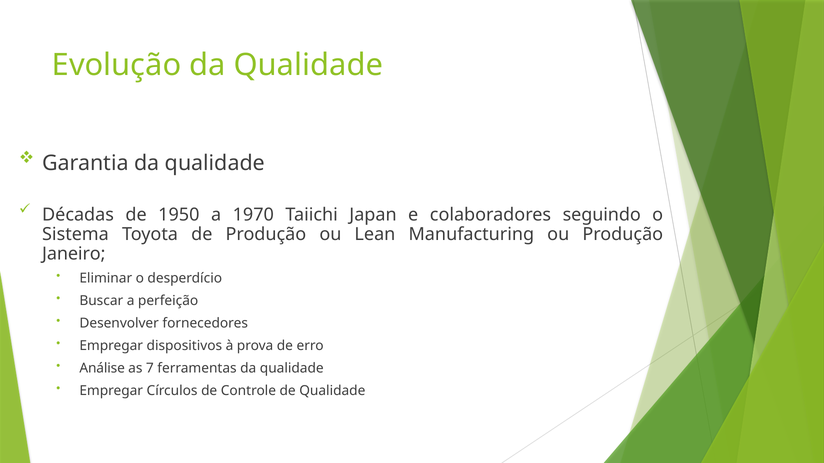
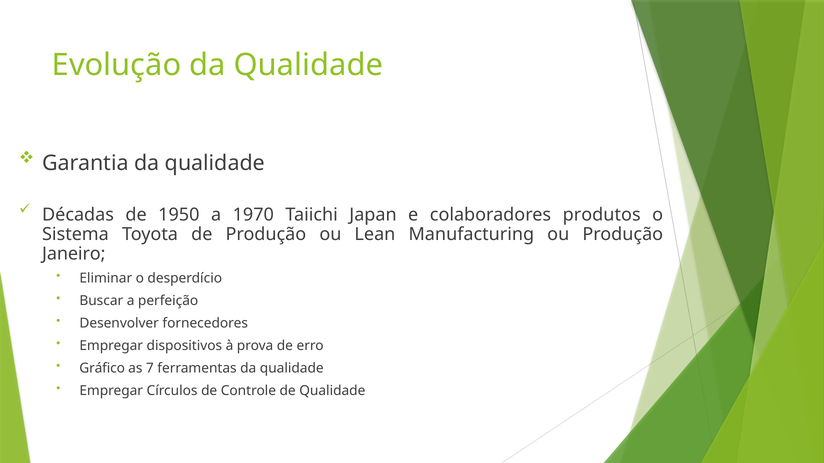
seguindo: seguindo -> produtos
Análise: Análise -> Gráfico
